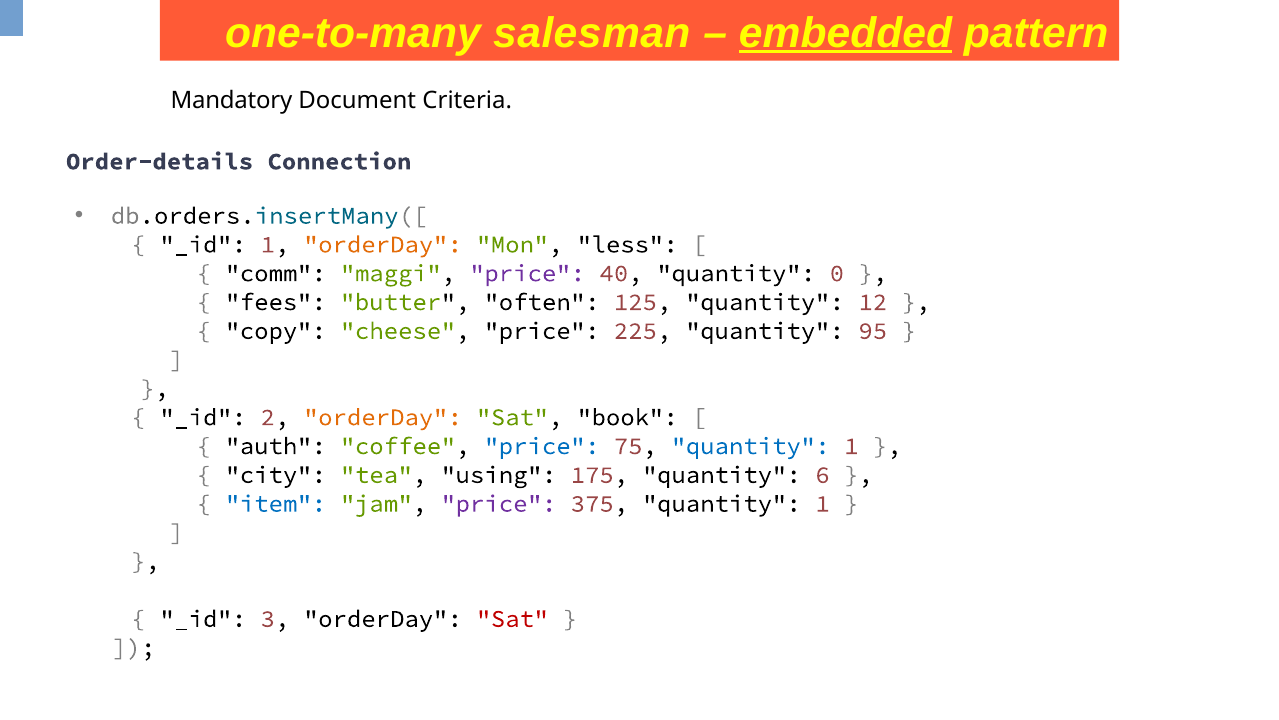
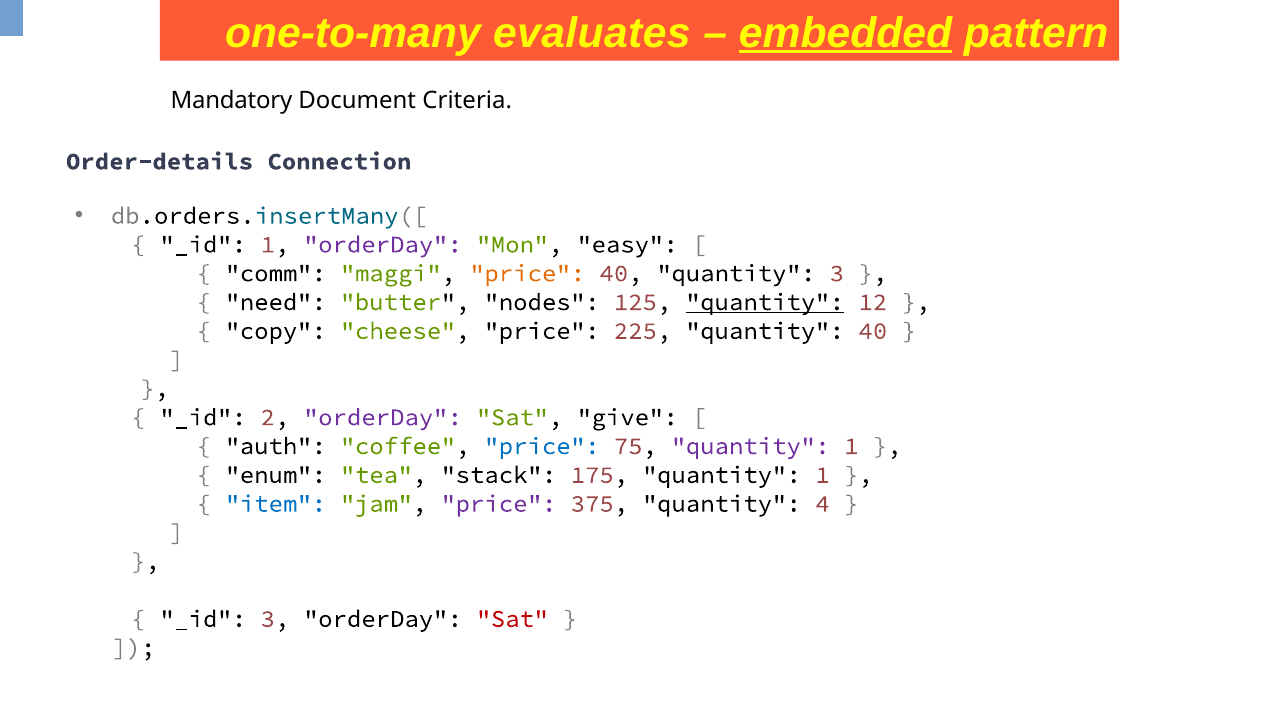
salesman: salesman -> evaluates
orderDay at (383, 244) colour: orange -> purple
less: less -> easy
price at (528, 273) colour: purple -> orange
quantity 0: 0 -> 3
fees: fees -> need
often: often -> nodes
quantity at (765, 302) underline: none -> present
quantity 95: 95 -> 40
orderDay at (383, 417) colour: orange -> purple
book: book -> give
quantity at (751, 446) colour: blue -> purple
city: city -> enum
using: using -> stack
175 quantity 6: 6 -> 1
375 quantity 1: 1 -> 4
